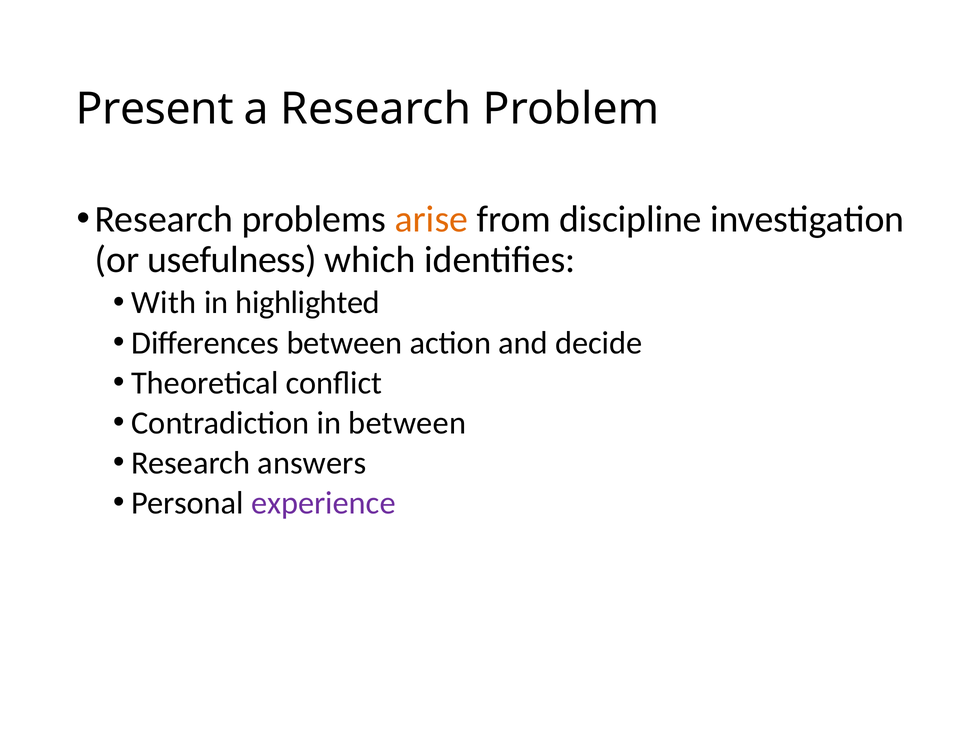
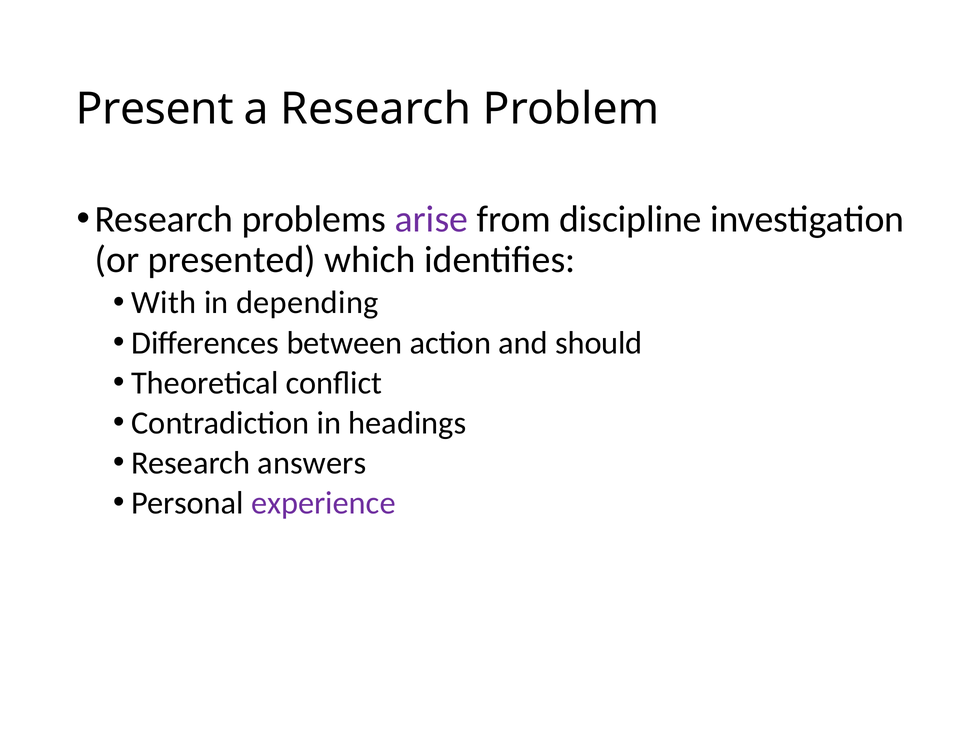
arise colour: orange -> purple
usefulness: usefulness -> presented
highlighted: highlighted -> depending
decide: decide -> should
in between: between -> headings
